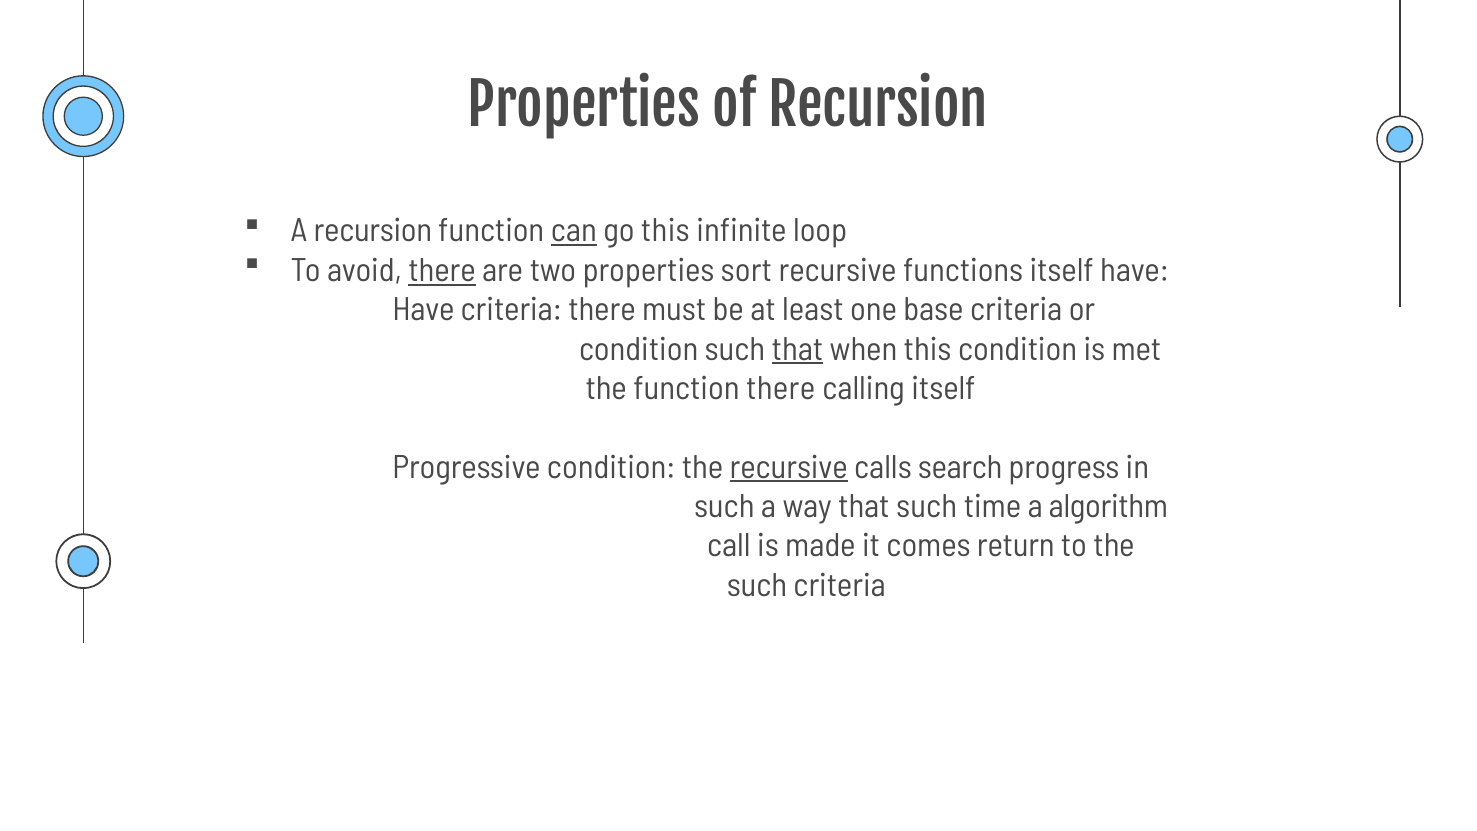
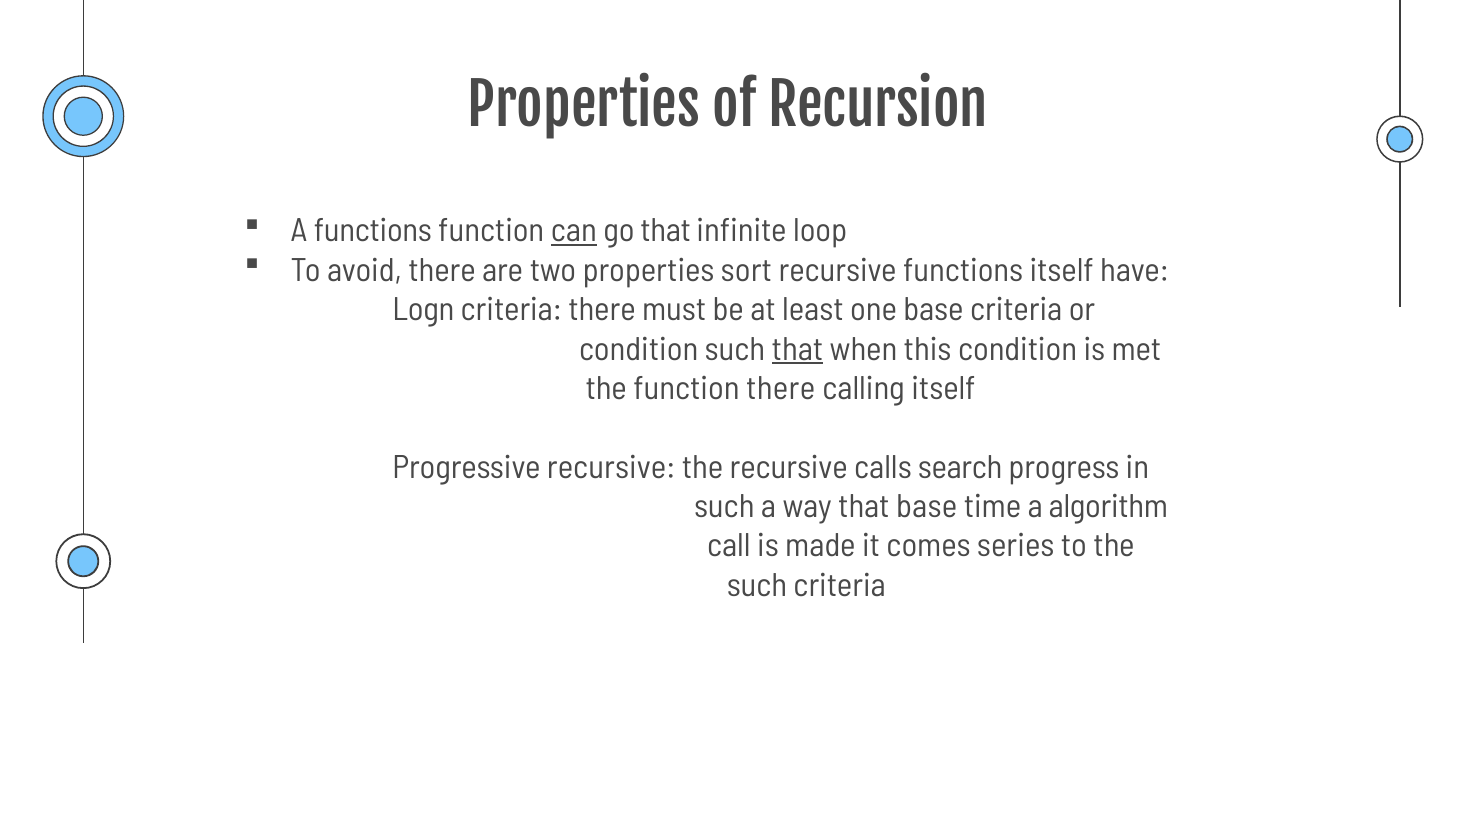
A recursion: recursion -> functions
go this: this -> that
there at (442, 270) underline: present -> none
Have at (423, 310): Have -> Logn
Progressive condition: condition -> recursive
recursive at (789, 467) underline: present -> none
that such: such -> base
return: return -> series
